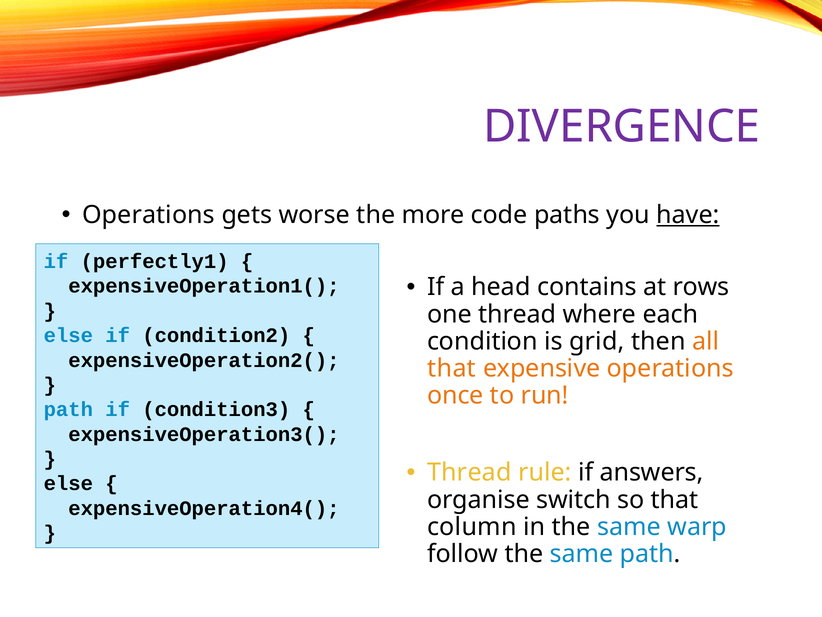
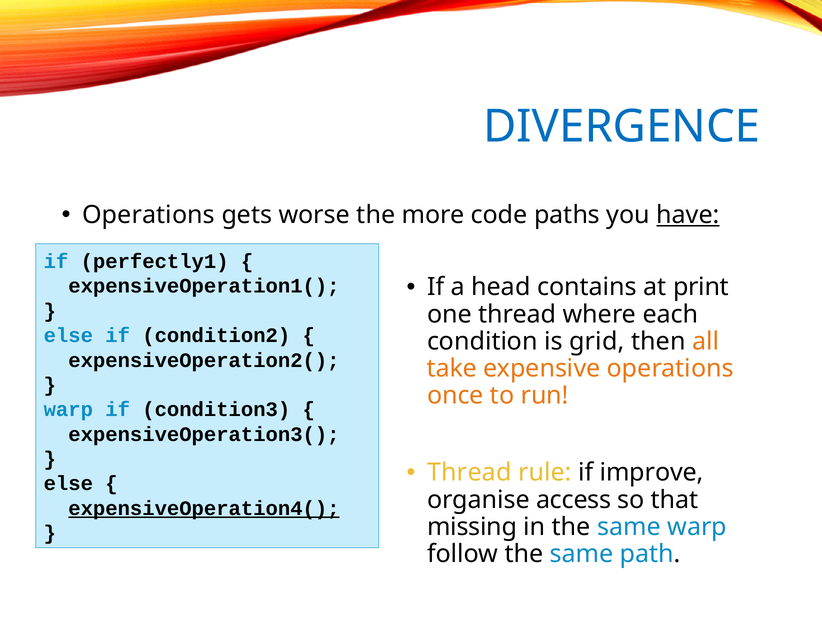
DIVERGENCE colour: purple -> blue
rows: rows -> print
that at (452, 368): that -> take
path at (68, 409): path -> warp
answers: answers -> improve
switch: switch -> access
expensiveOperation4( underline: none -> present
column: column -> missing
